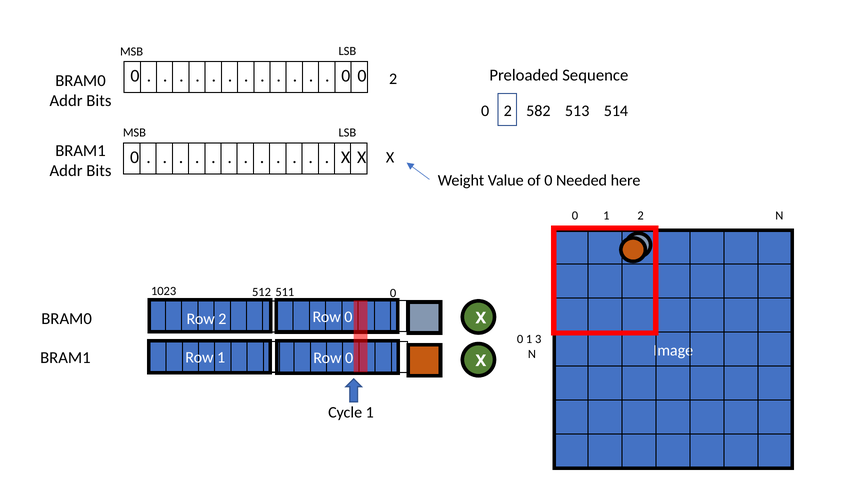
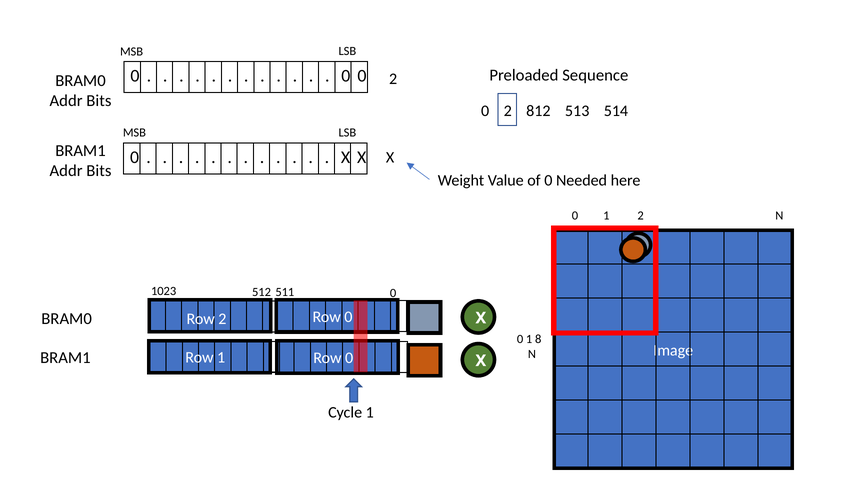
582: 582 -> 812
3: 3 -> 8
